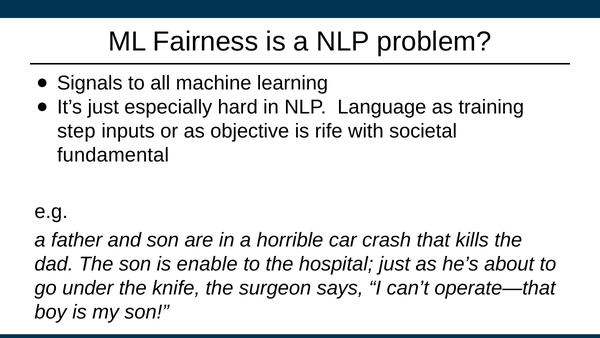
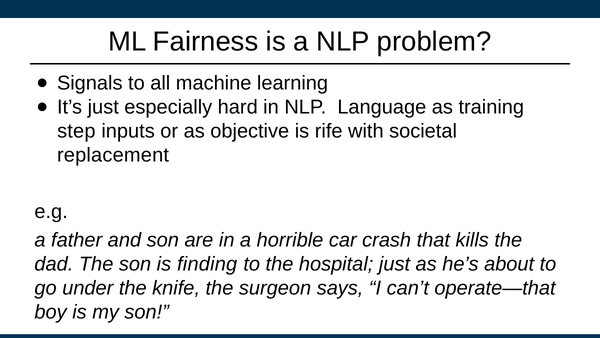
fundamental: fundamental -> replacement
enable: enable -> finding
